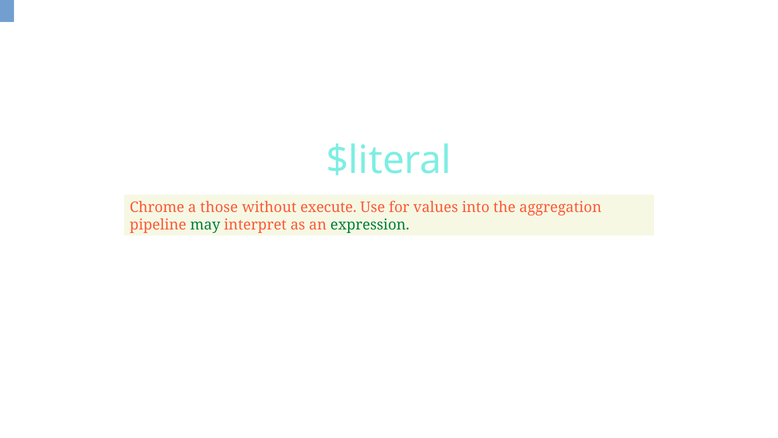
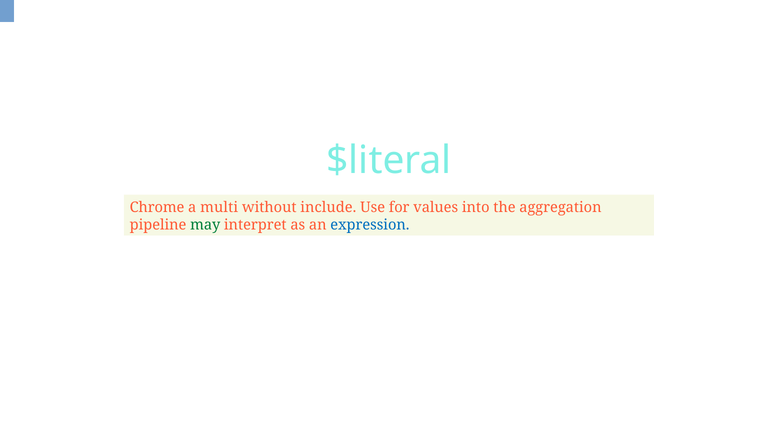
those: those -> multi
execute: execute -> include
expression colour: green -> blue
